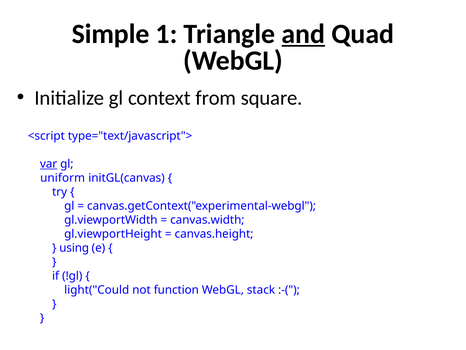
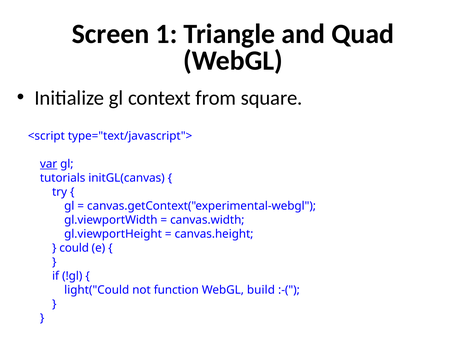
Simple: Simple -> Screen
and underline: present -> none
uniform: uniform -> tutorials
using: using -> could
stack: stack -> build
